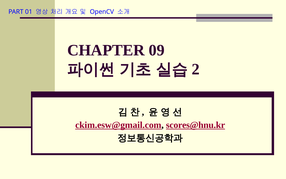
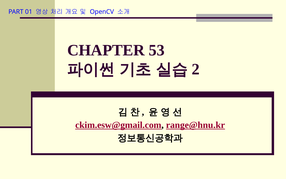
09: 09 -> 53
scores@hnu.kr: scores@hnu.kr -> range@hnu.kr
